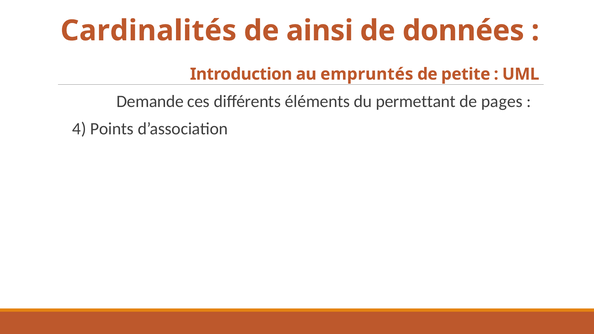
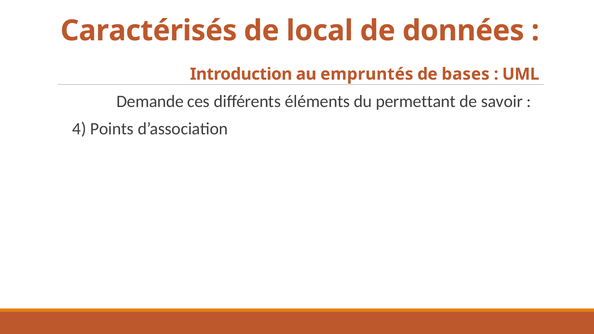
Cardinalités: Cardinalités -> Caractérisés
ainsi: ainsi -> local
petite: petite -> bases
pages: pages -> savoir
